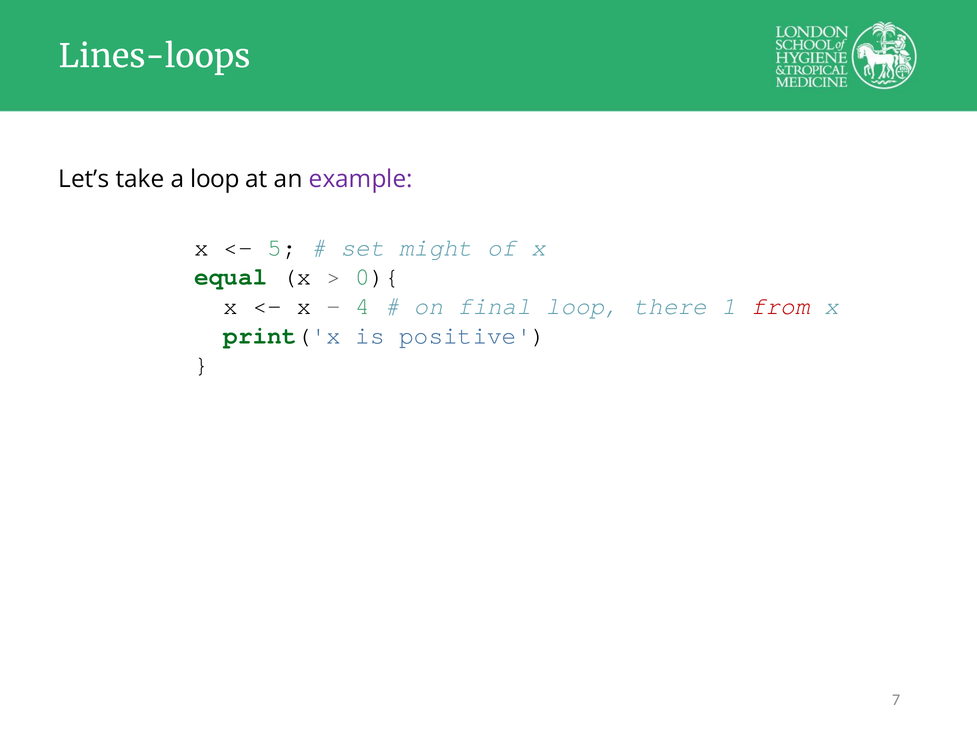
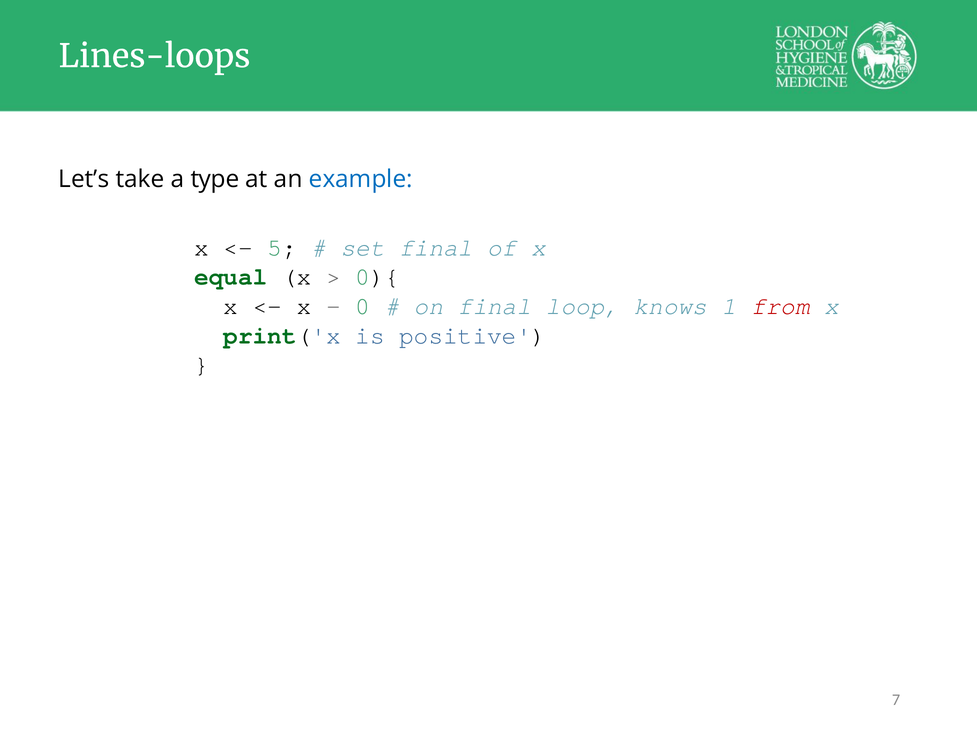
a loop: loop -> type
example colour: purple -> blue
set might: might -> final
4: 4 -> 0
there: there -> knows
